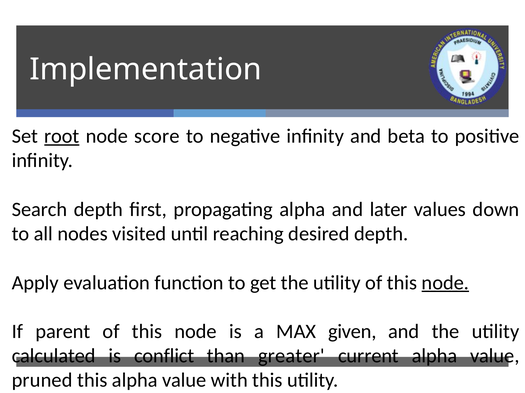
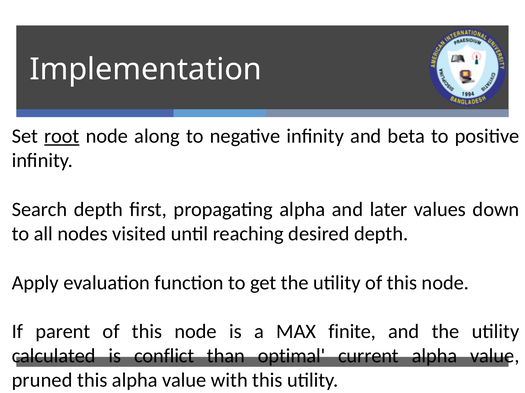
score: score -> along
node at (445, 283) underline: present -> none
given: given -> finite
greater: greater -> optimal
